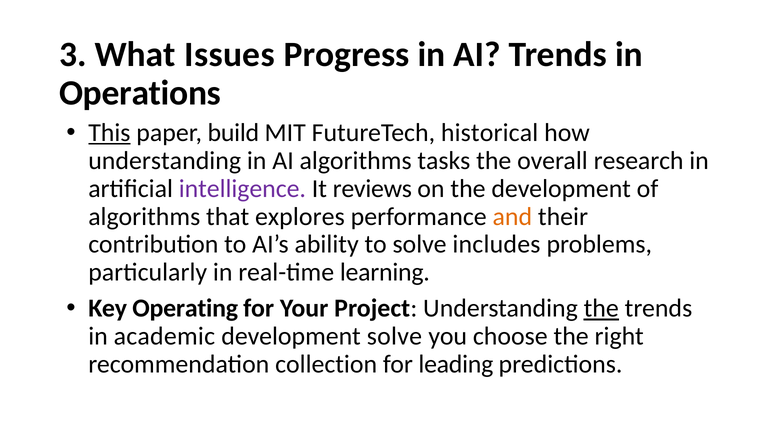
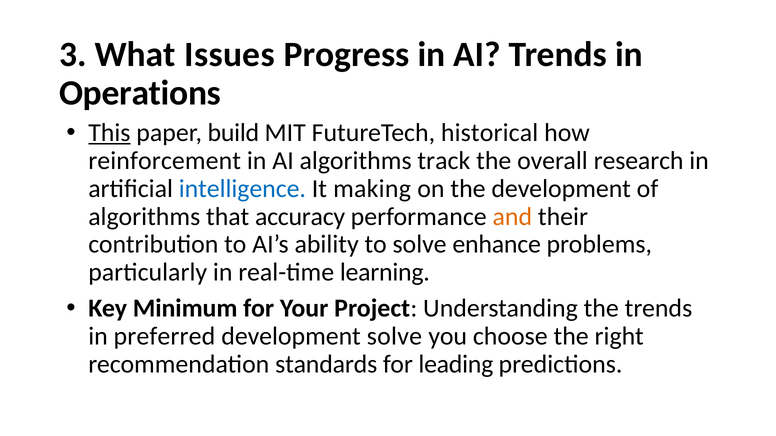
understanding at (165, 161): understanding -> reinforcement
tasks: tasks -> track
intelligence colour: purple -> blue
reviews: reviews -> making
explores: explores -> accuracy
includes: includes -> enhance
Operating: Operating -> Minimum
the at (601, 309) underline: present -> none
academic: academic -> preferred
collection: collection -> standards
